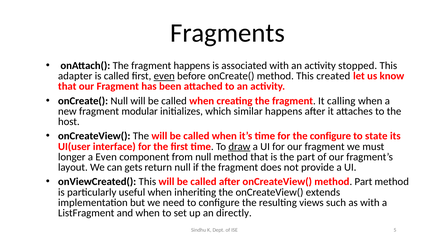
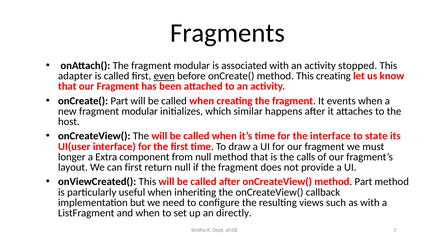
The fragment happens: happens -> modular
This created: created -> creating
onCreate( Null: Null -> Part
calling: calling -> events
the configure: configure -> interface
draw underline: present -> none
a Even: Even -> Extra
the part: part -> calls
can gets: gets -> first
extends: extends -> callback
